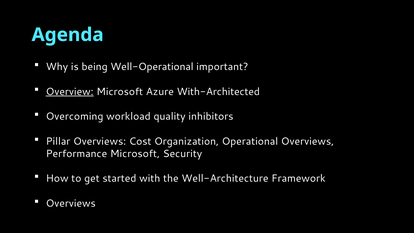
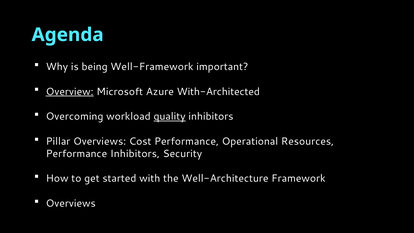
Well-Operational: Well-Operational -> Well-Framework
quality underline: none -> present
Cost Organization: Organization -> Performance
Operational Overviews: Overviews -> Resources
Performance Microsoft: Microsoft -> Inhibitors
